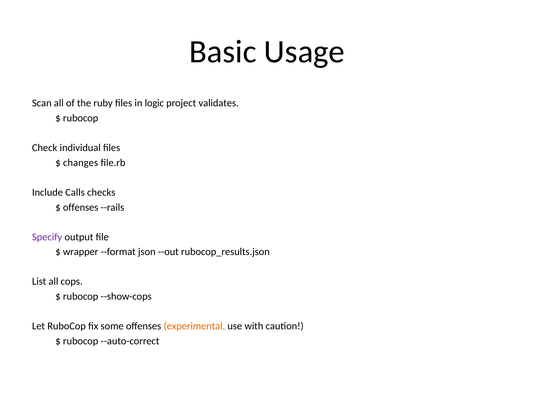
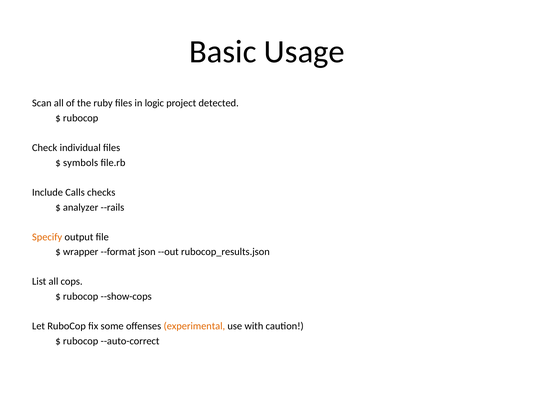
validates: validates -> detected
changes: changes -> symbols
offenses at (81, 207): offenses -> analyzer
Specify colour: purple -> orange
